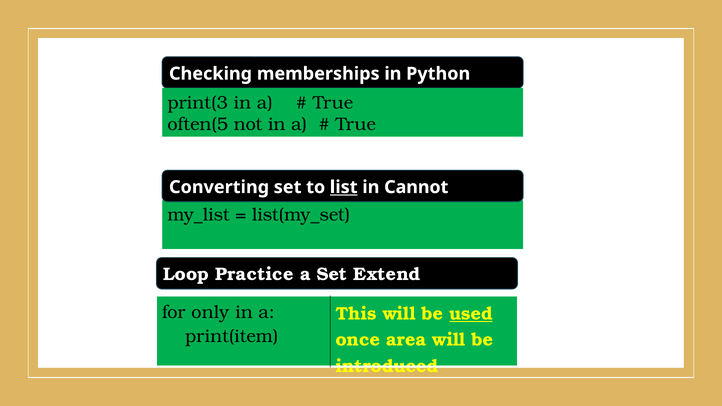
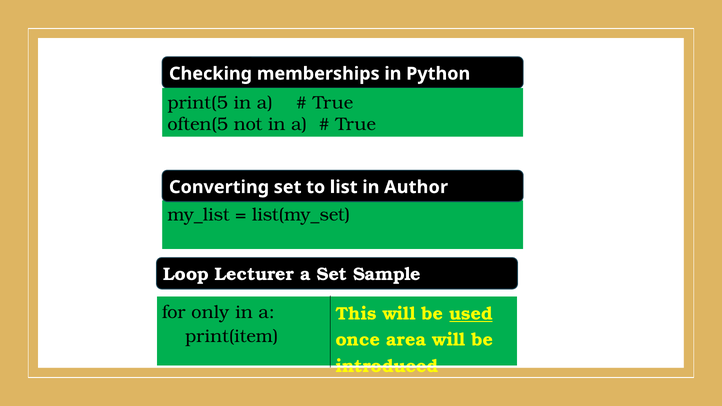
print(3: print(3 -> print(5
list underline: present -> none
Cannot: Cannot -> Author
Practice: Practice -> Lecturer
Extend: Extend -> Sample
